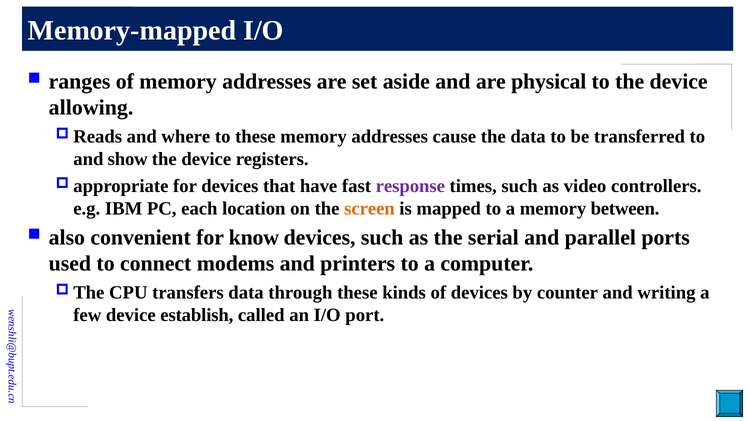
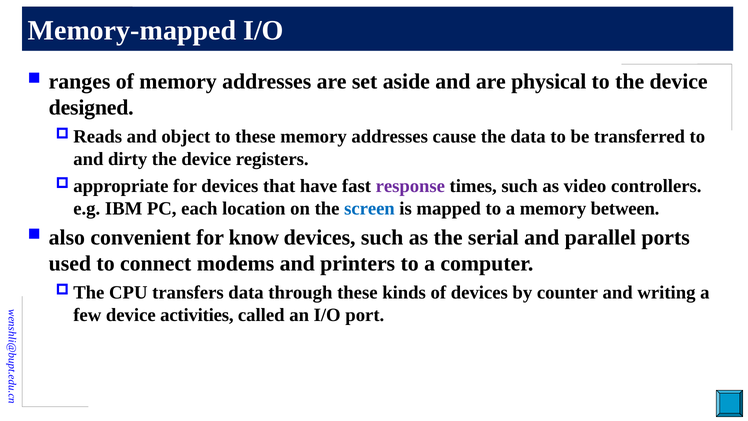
allowing: allowing -> designed
where: where -> object
show: show -> dirty
screen colour: orange -> blue
establish: establish -> activities
